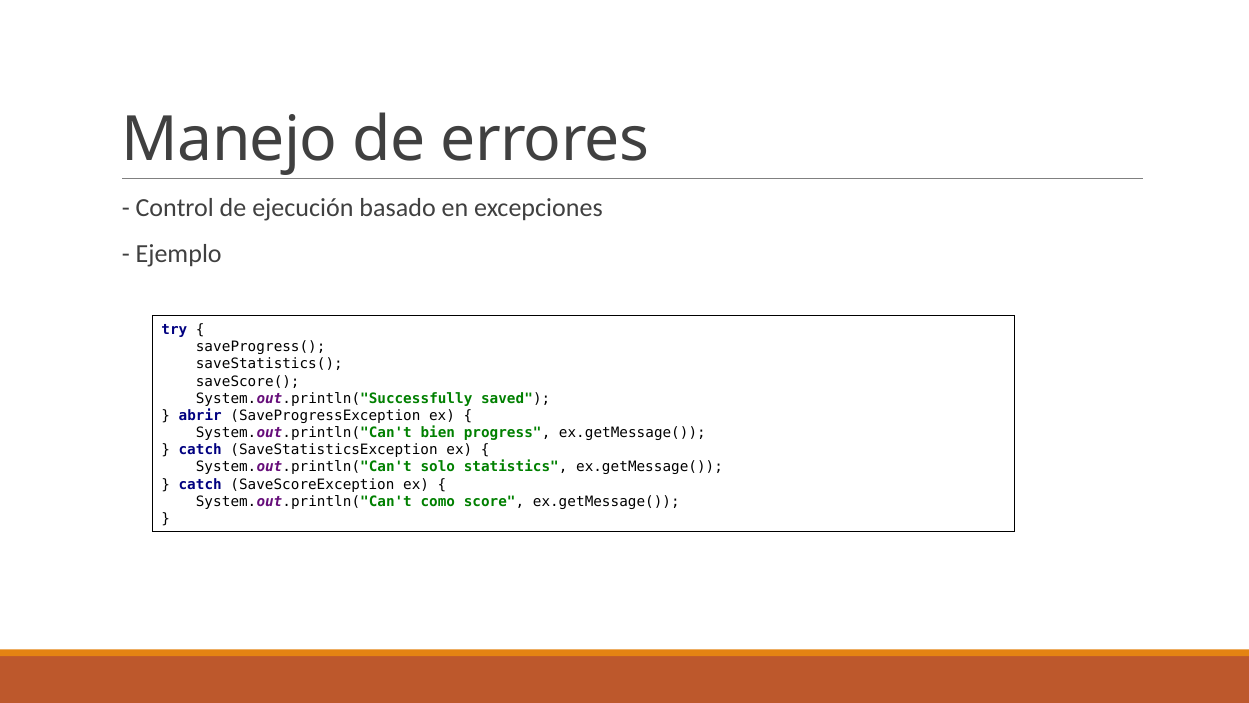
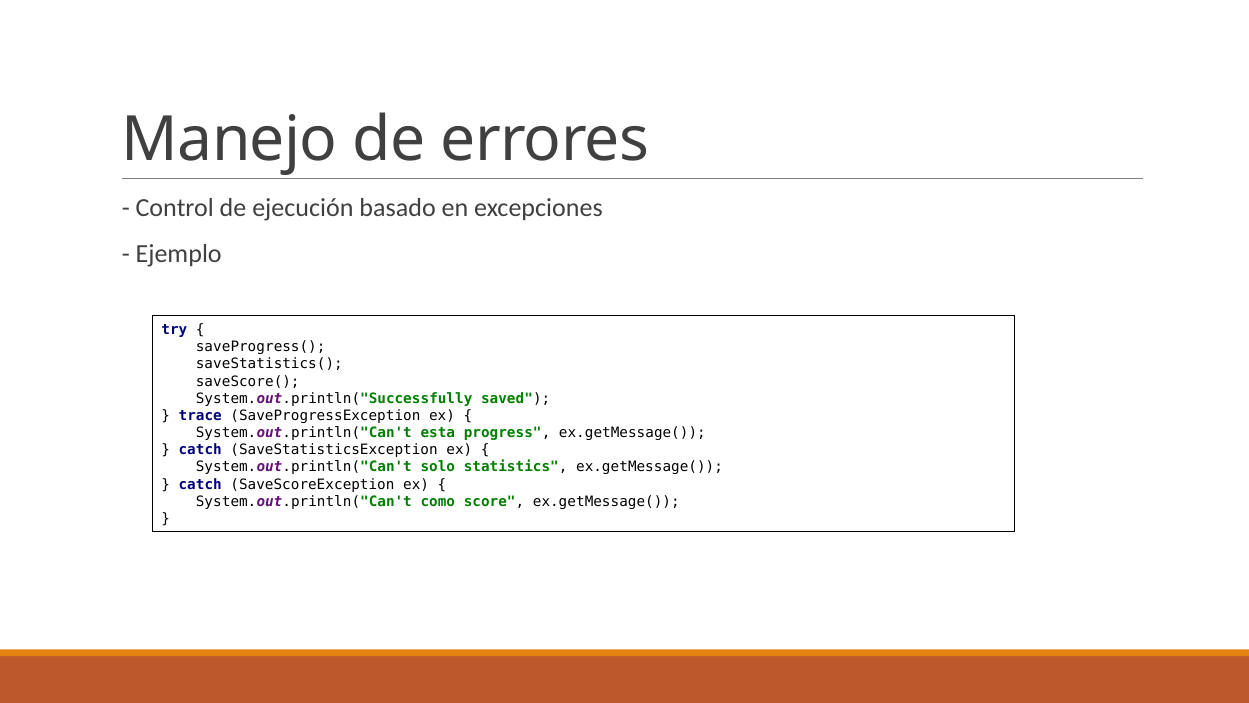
abrir: abrir -> trace
bien: bien -> esta
